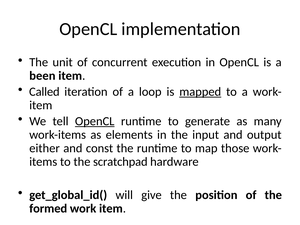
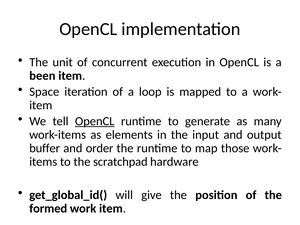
Called: Called -> Space
mapped underline: present -> none
either: either -> buffer
const: const -> order
